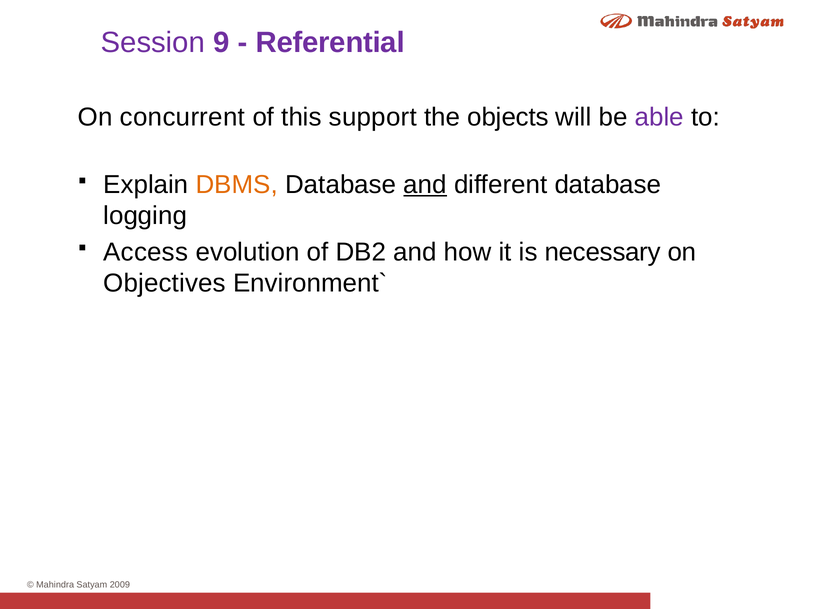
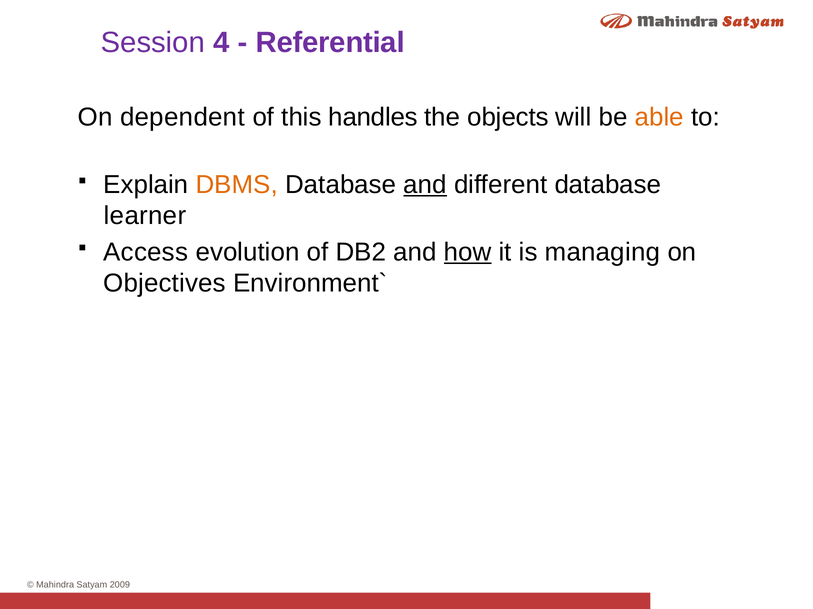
9: 9 -> 4
concurrent: concurrent -> dependent
support: support -> handles
able colour: purple -> orange
logging: logging -> learner
how underline: none -> present
necessary: necessary -> managing
